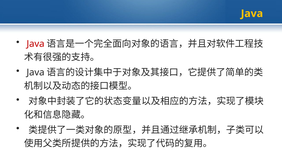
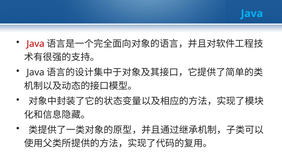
Java at (252, 14) colour: yellow -> light blue
